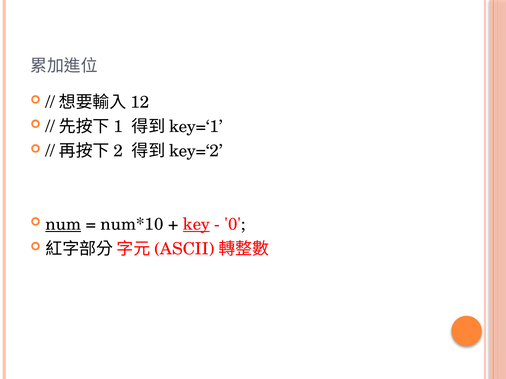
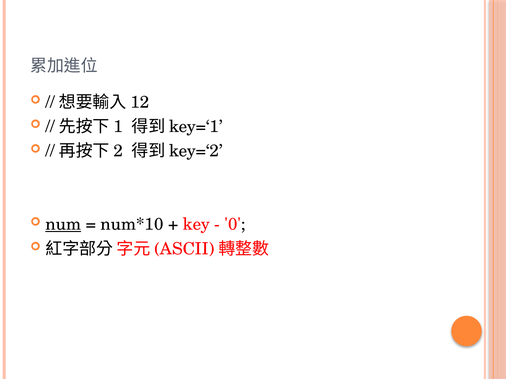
key underline: present -> none
